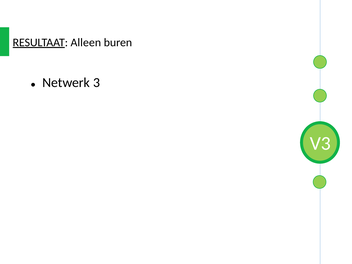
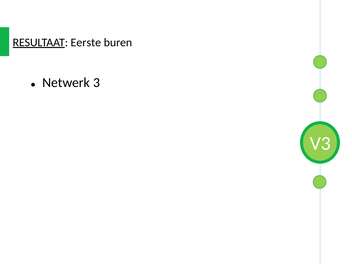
Alleen: Alleen -> Eerste
